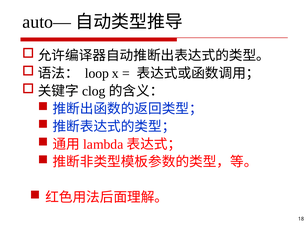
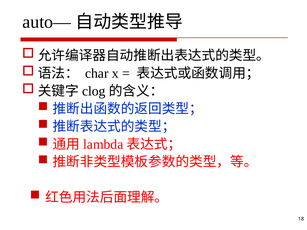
loop: loop -> char
